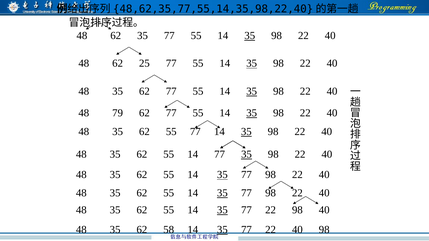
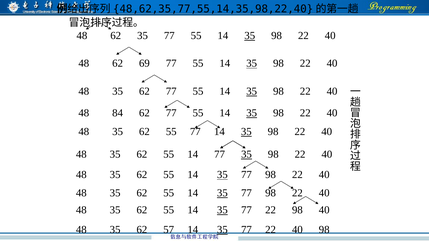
25: 25 -> 69
79: 79 -> 84
58: 58 -> 57
